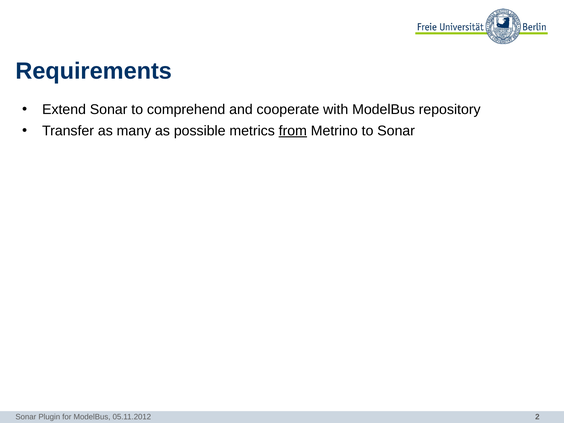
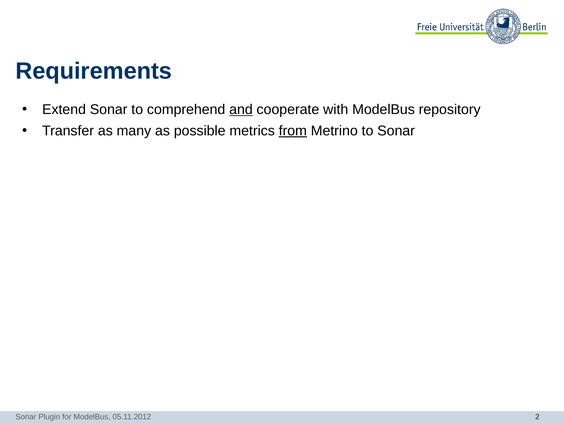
and underline: none -> present
